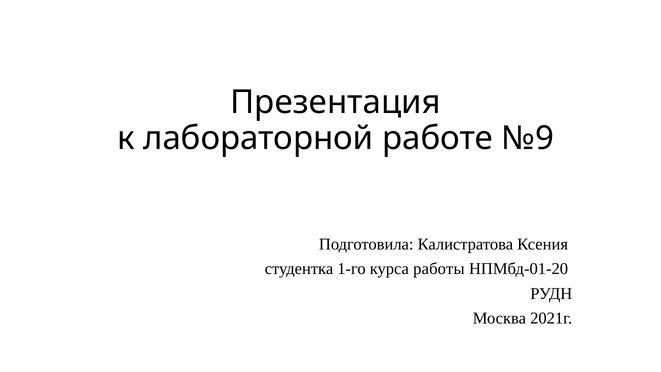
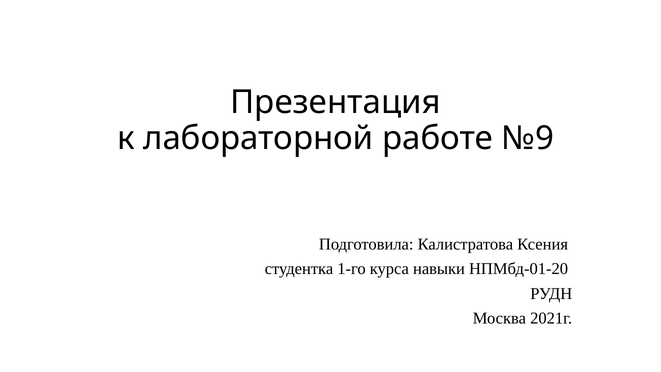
работы: работы -> навыки
